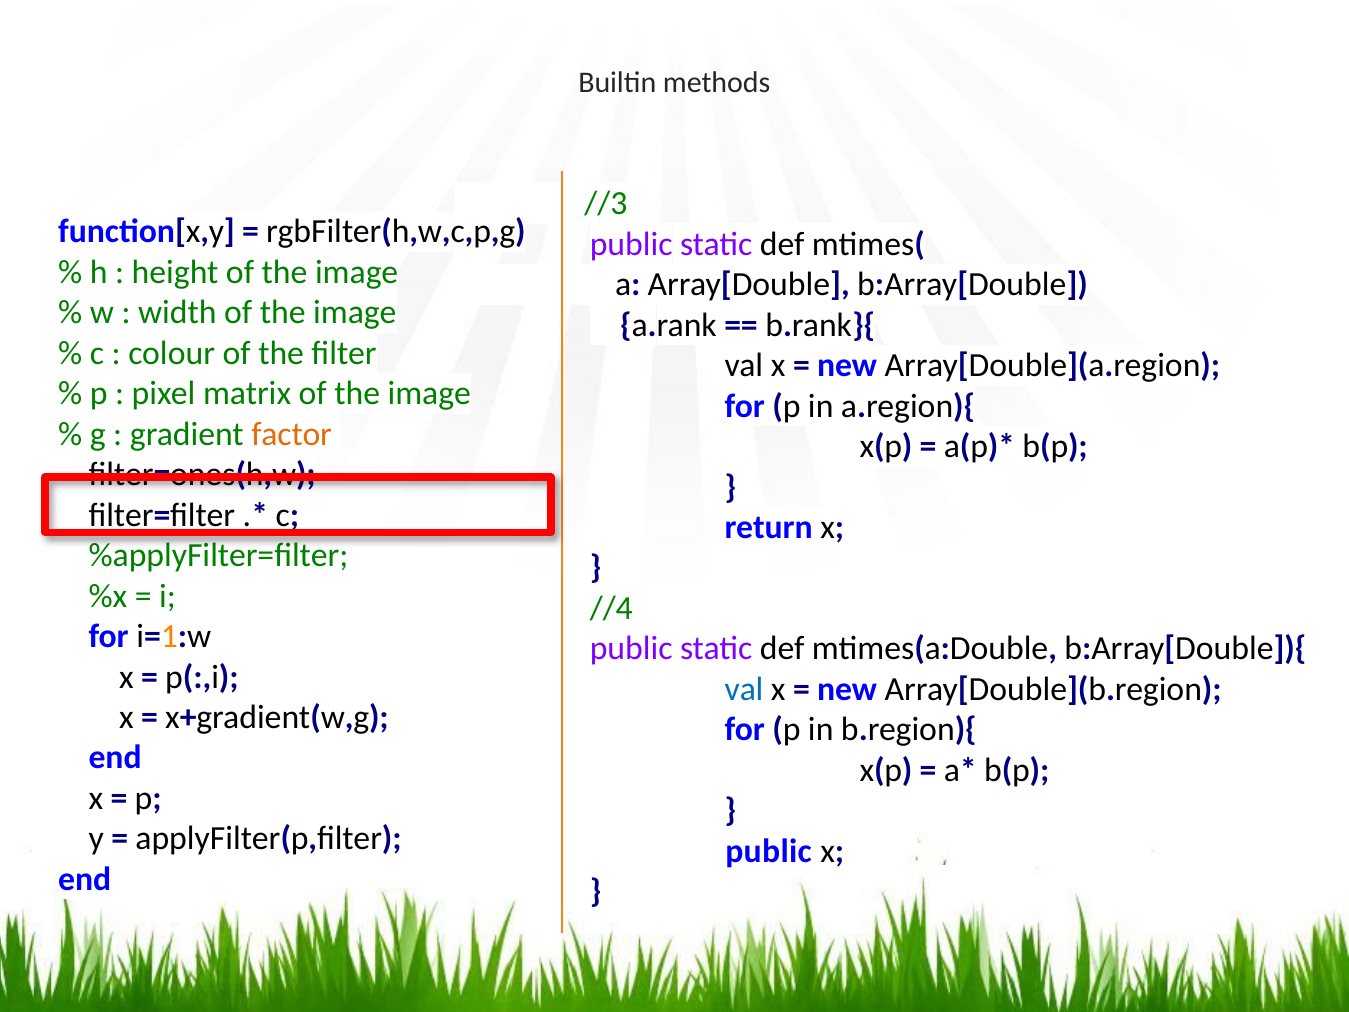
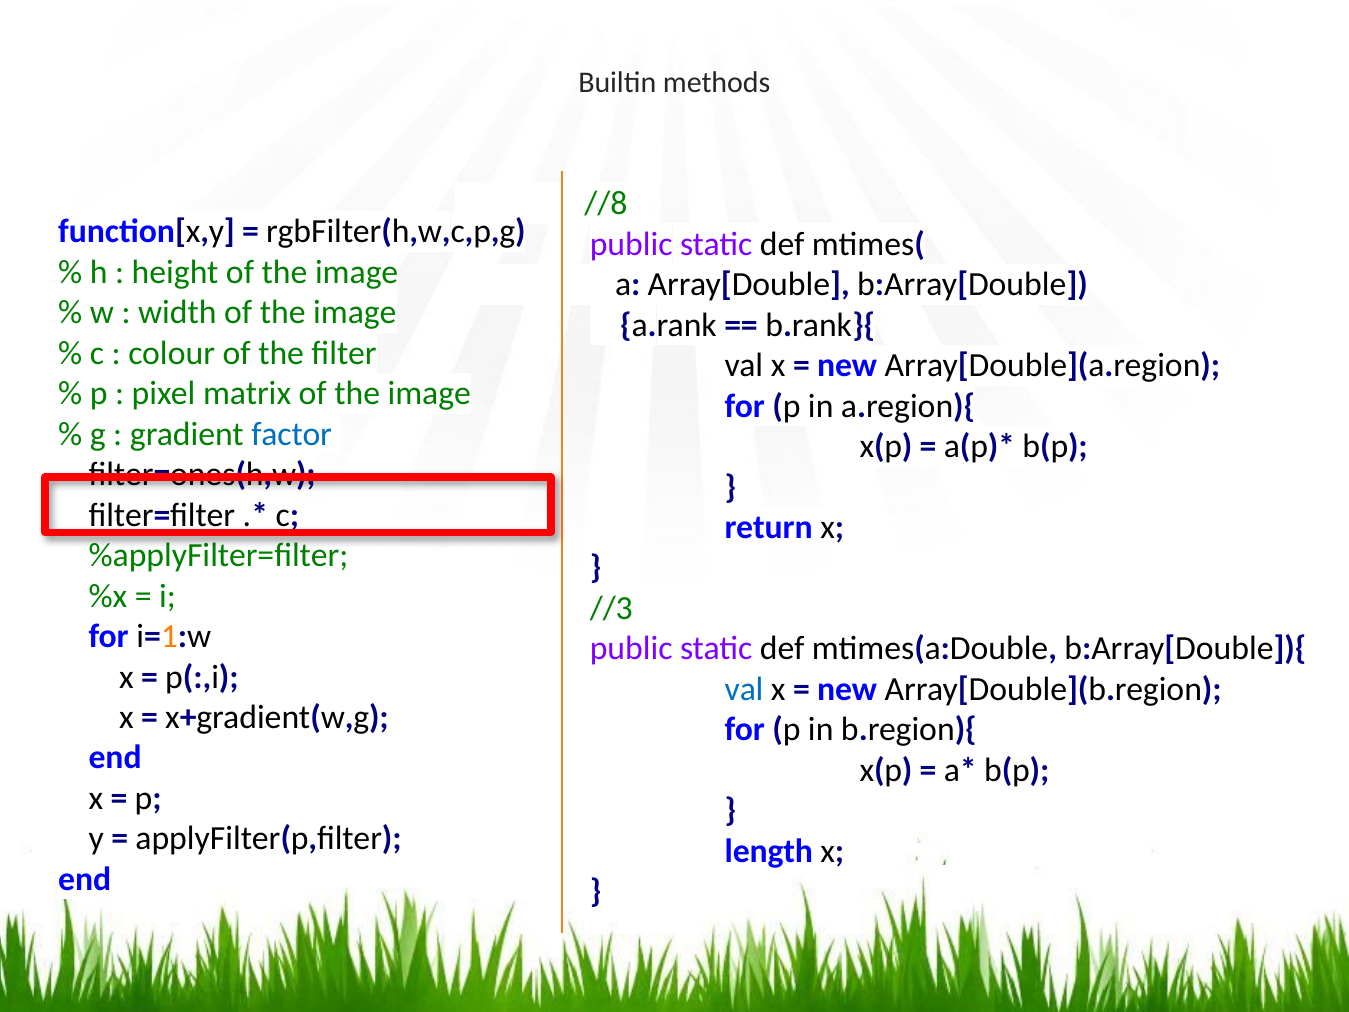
//3: //3 -> //8
factor colour: orange -> blue
//4: //4 -> //3
public at (769, 851): public -> length
